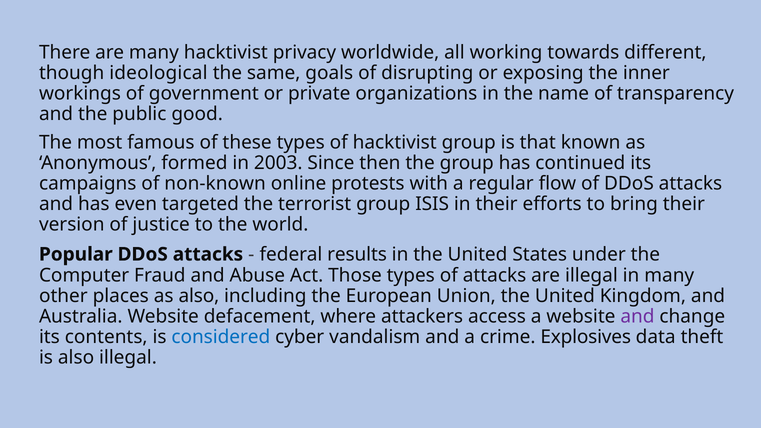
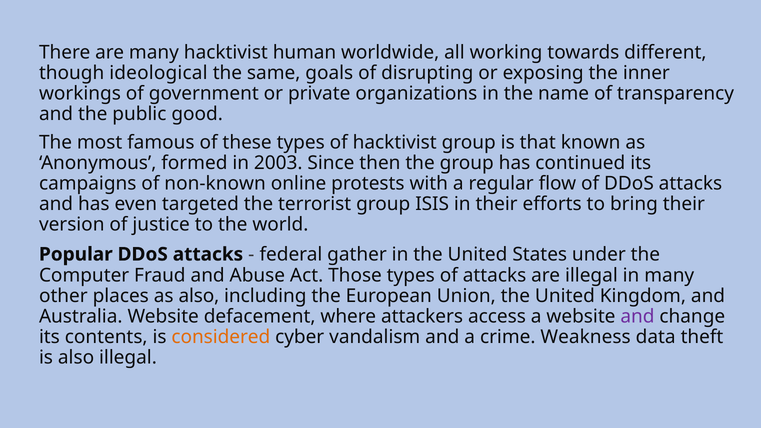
privacy: privacy -> human
results: results -> gather
considered colour: blue -> orange
Explosives: Explosives -> Weakness
